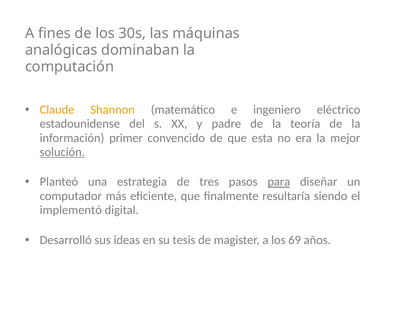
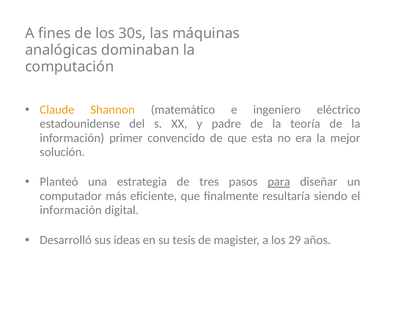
solución underline: present -> none
implementó at (71, 210): implementó -> información
69: 69 -> 29
